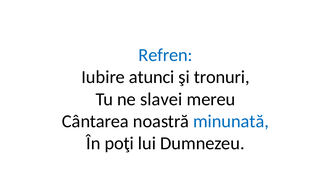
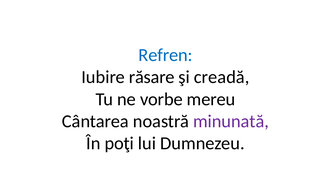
atunci: atunci -> răsare
tronuri: tronuri -> creadă
slavei: slavei -> vorbe
minunată colour: blue -> purple
